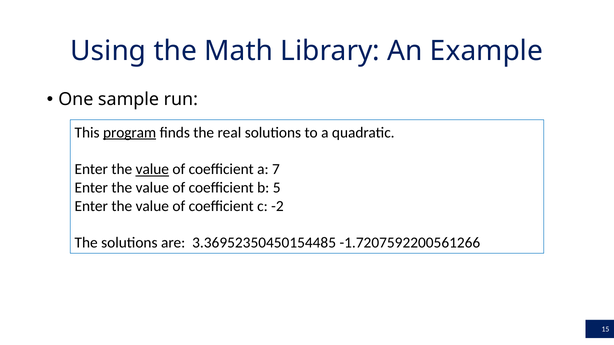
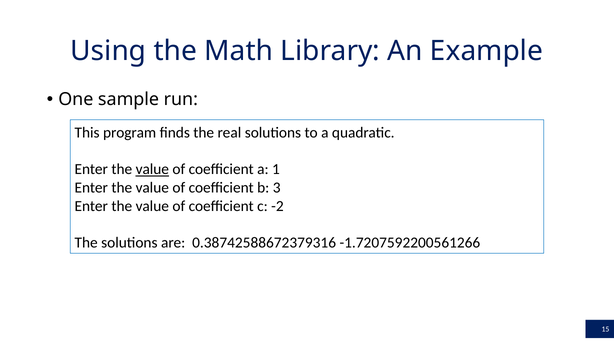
program underline: present -> none
7: 7 -> 1
5: 5 -> 3
3.36952350450154485: 3.36952350450154485 -> 0.38742588672379316
